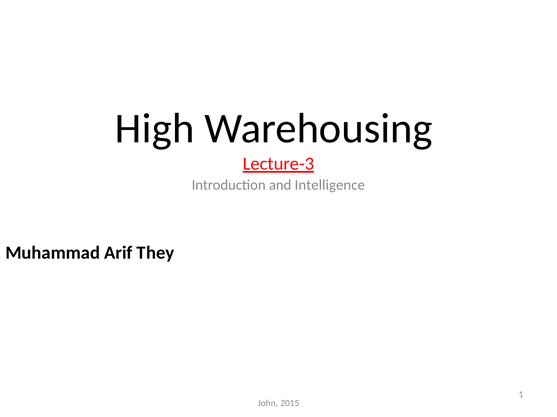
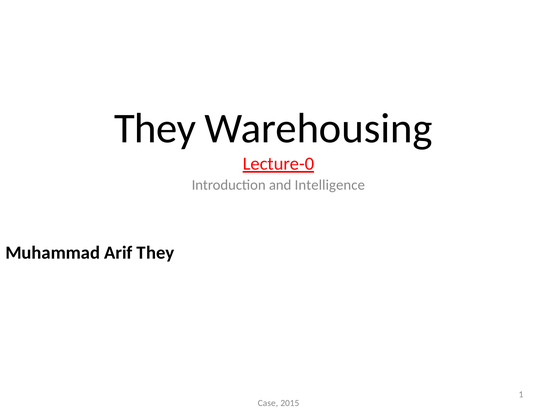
High at (155, 129): High -> They
Lecture-3: Lecture-3 -> Lecture-0
John: John -> Case
